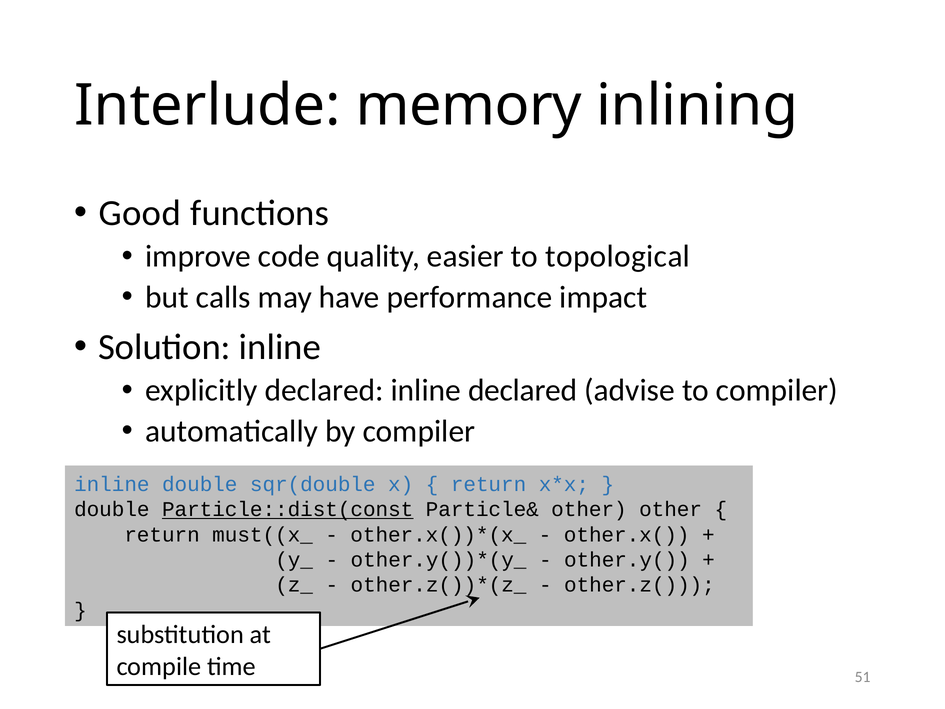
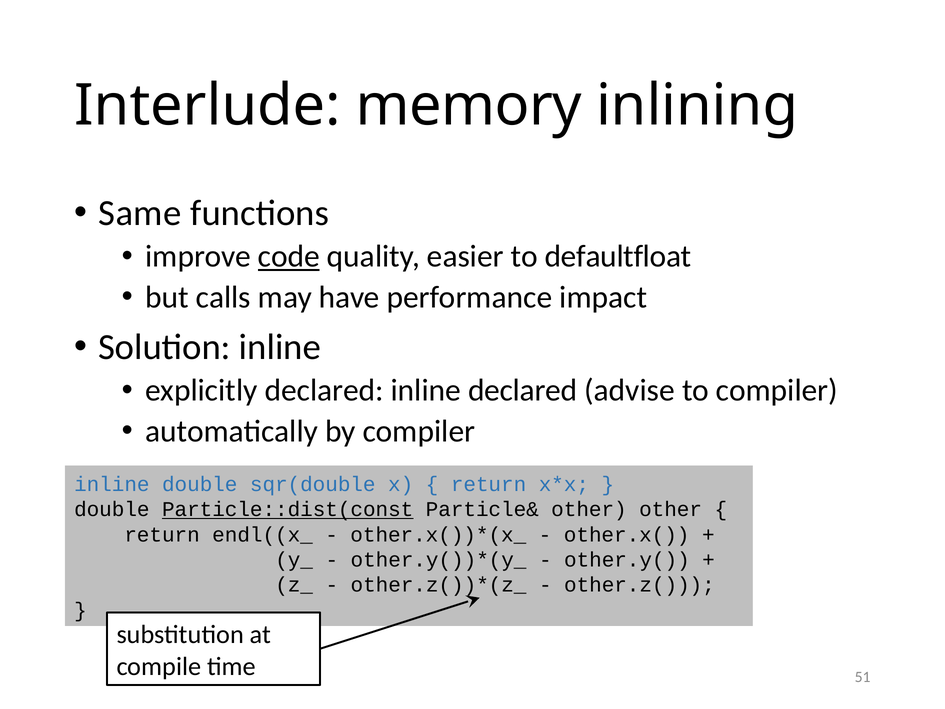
Good: Good -> Same
code underline: none -> present
topological: topological -> defaultfloat
must((x_: must((x_ -> endl((x_
